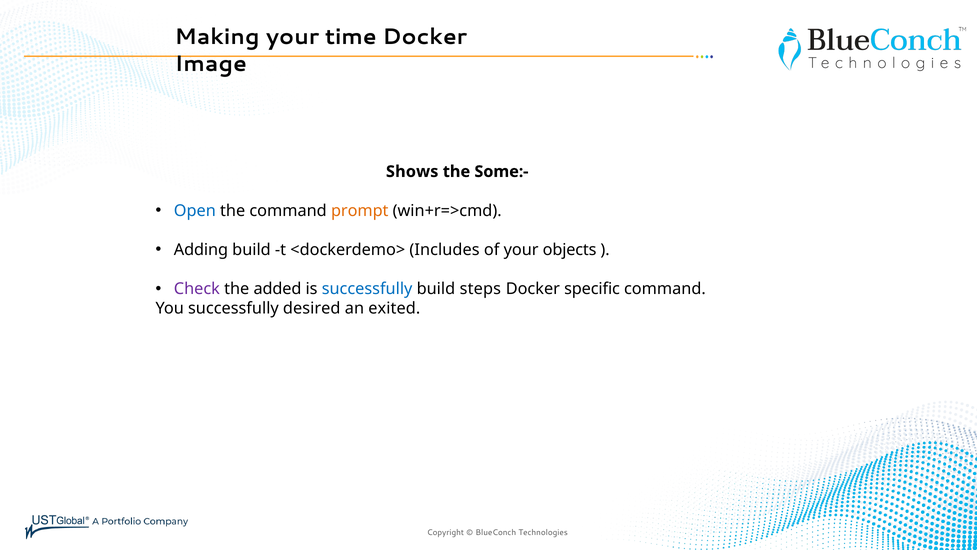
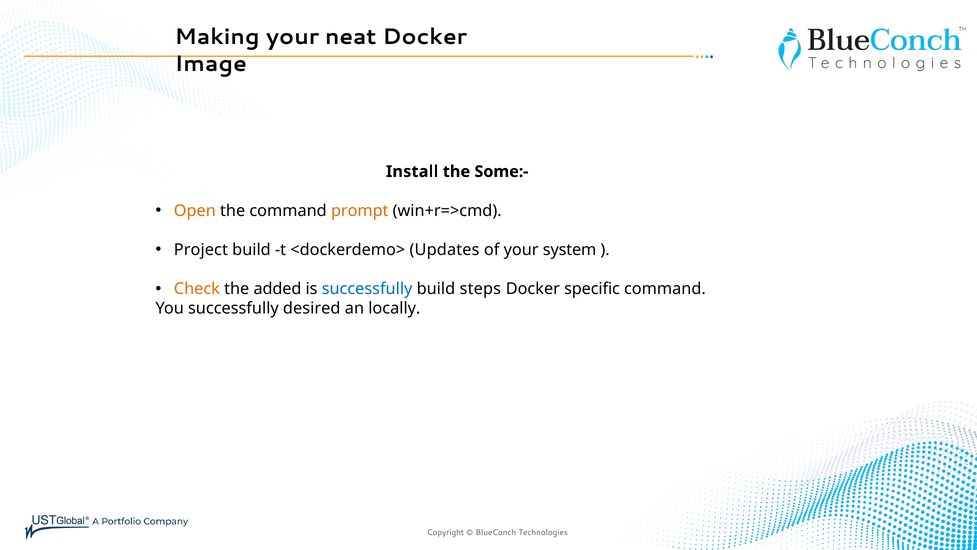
time: time -> neat
Shows: Shows -> Install
Open colour: blue -> orange
Adding: Adding -> Project
Includes: Includes -> Updates
objects: objects -> system
Check colour: purple -> orange
exited: exited -> locally
